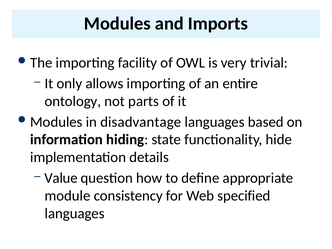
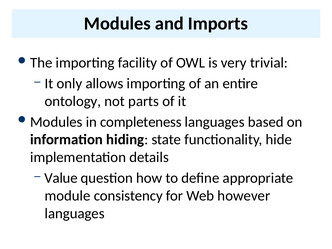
disadvantage: disadvantage -> completeness
specified: specified -> however
